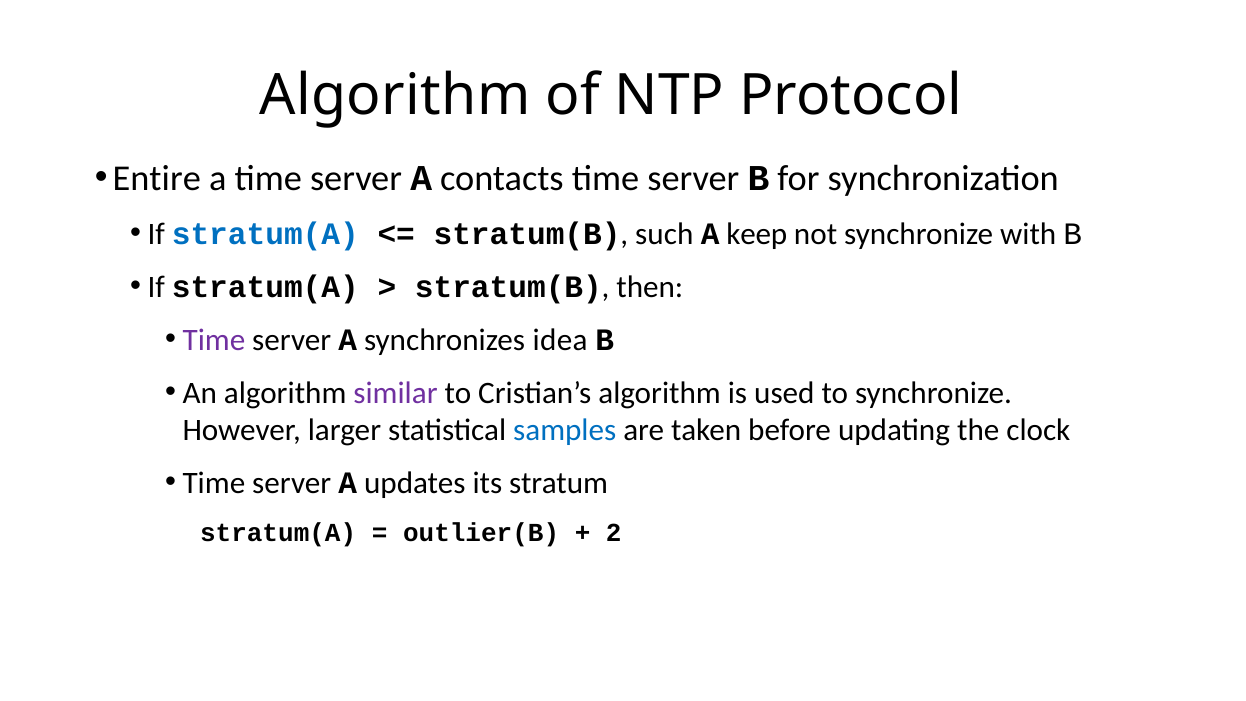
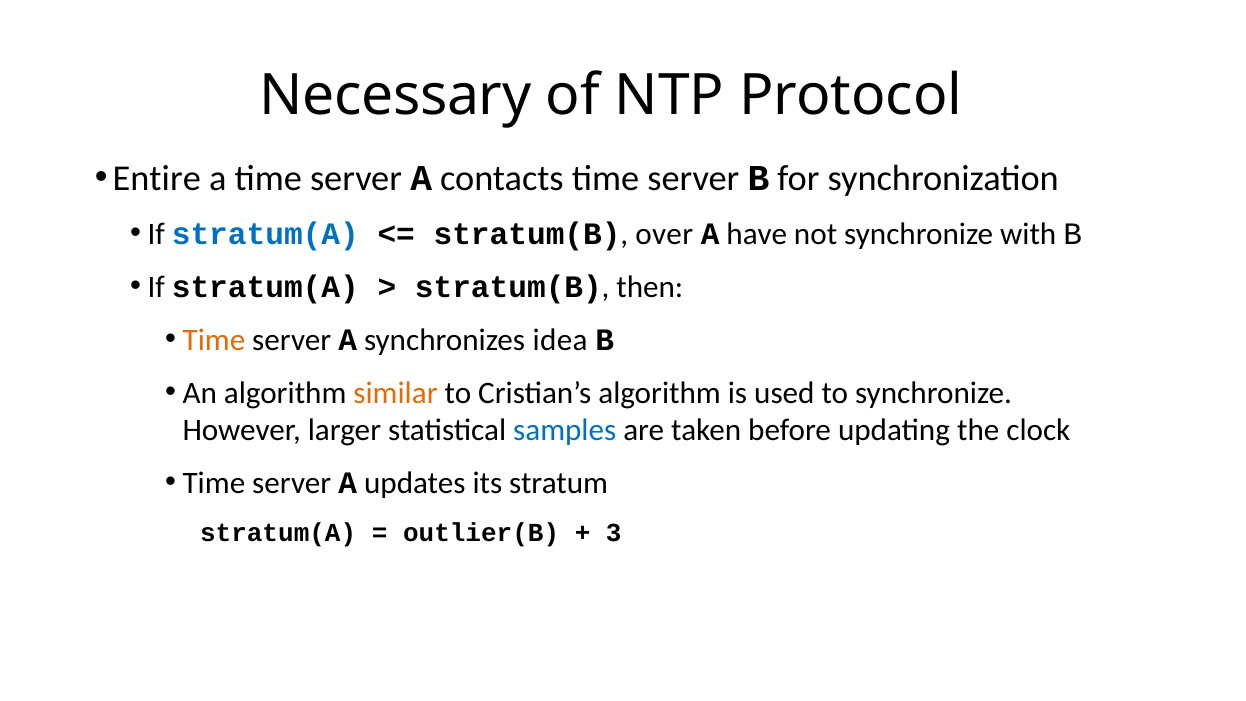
Algorithm at (395, 95): Algorithm -> Necessary
such: such -> over
keep: keep -> have
Time at (214, 340) colour: purple -> orange
similar colour: purple -> orange
2: 2 -> 3
